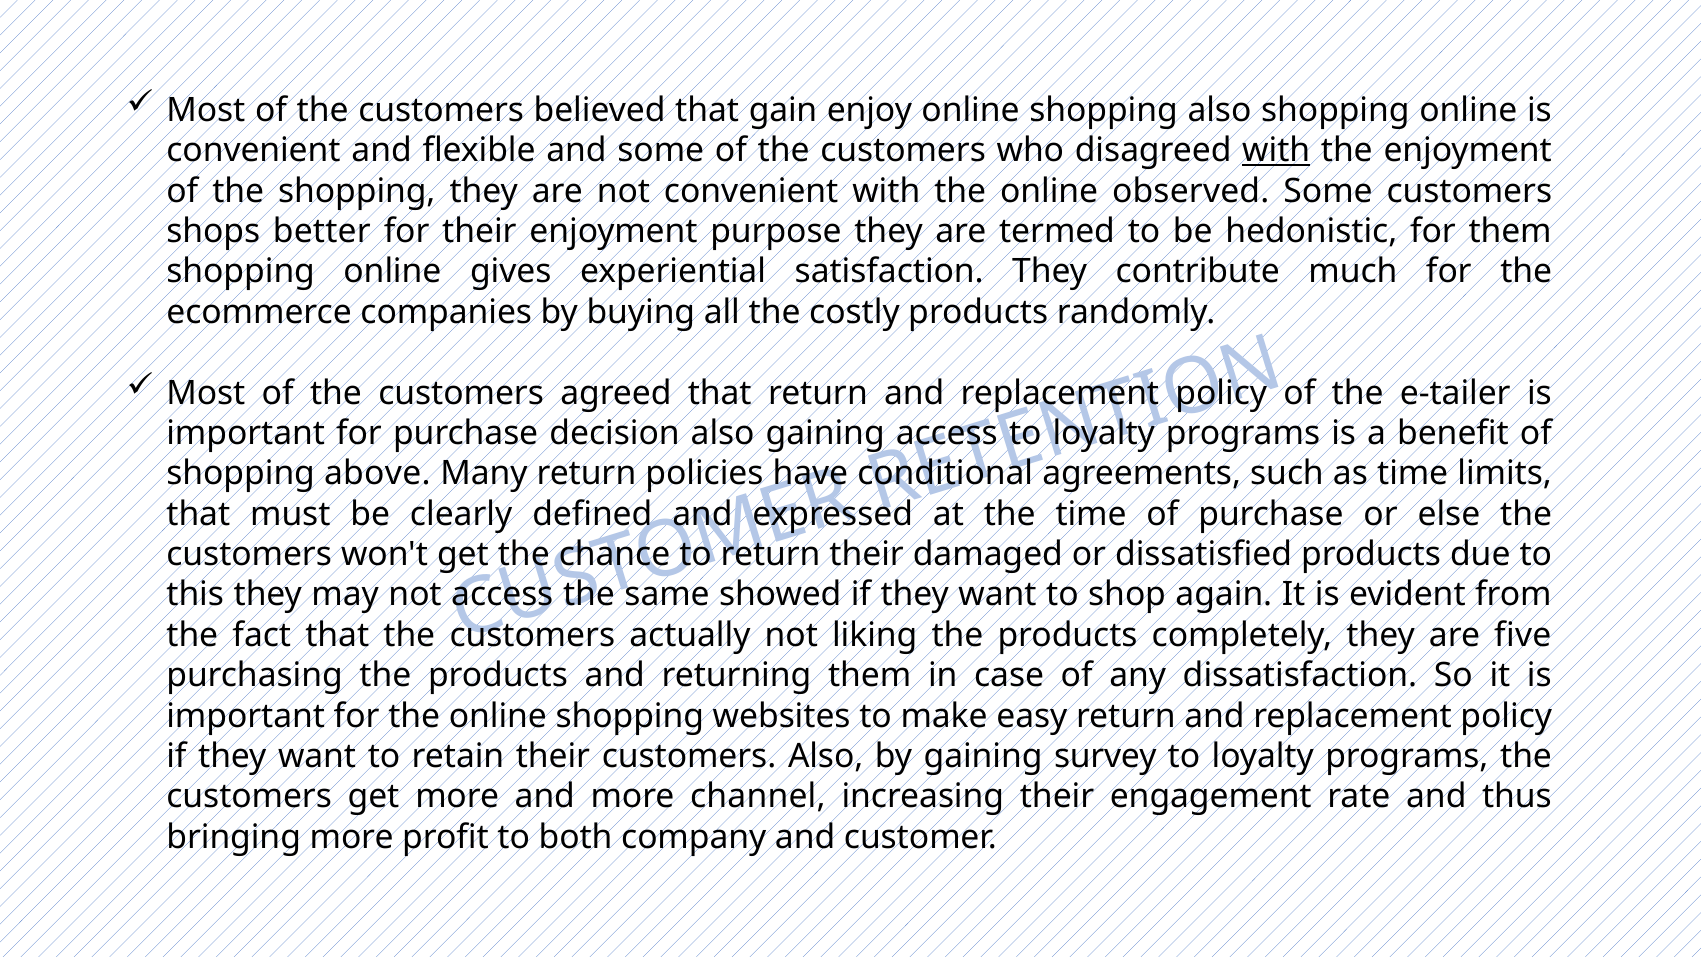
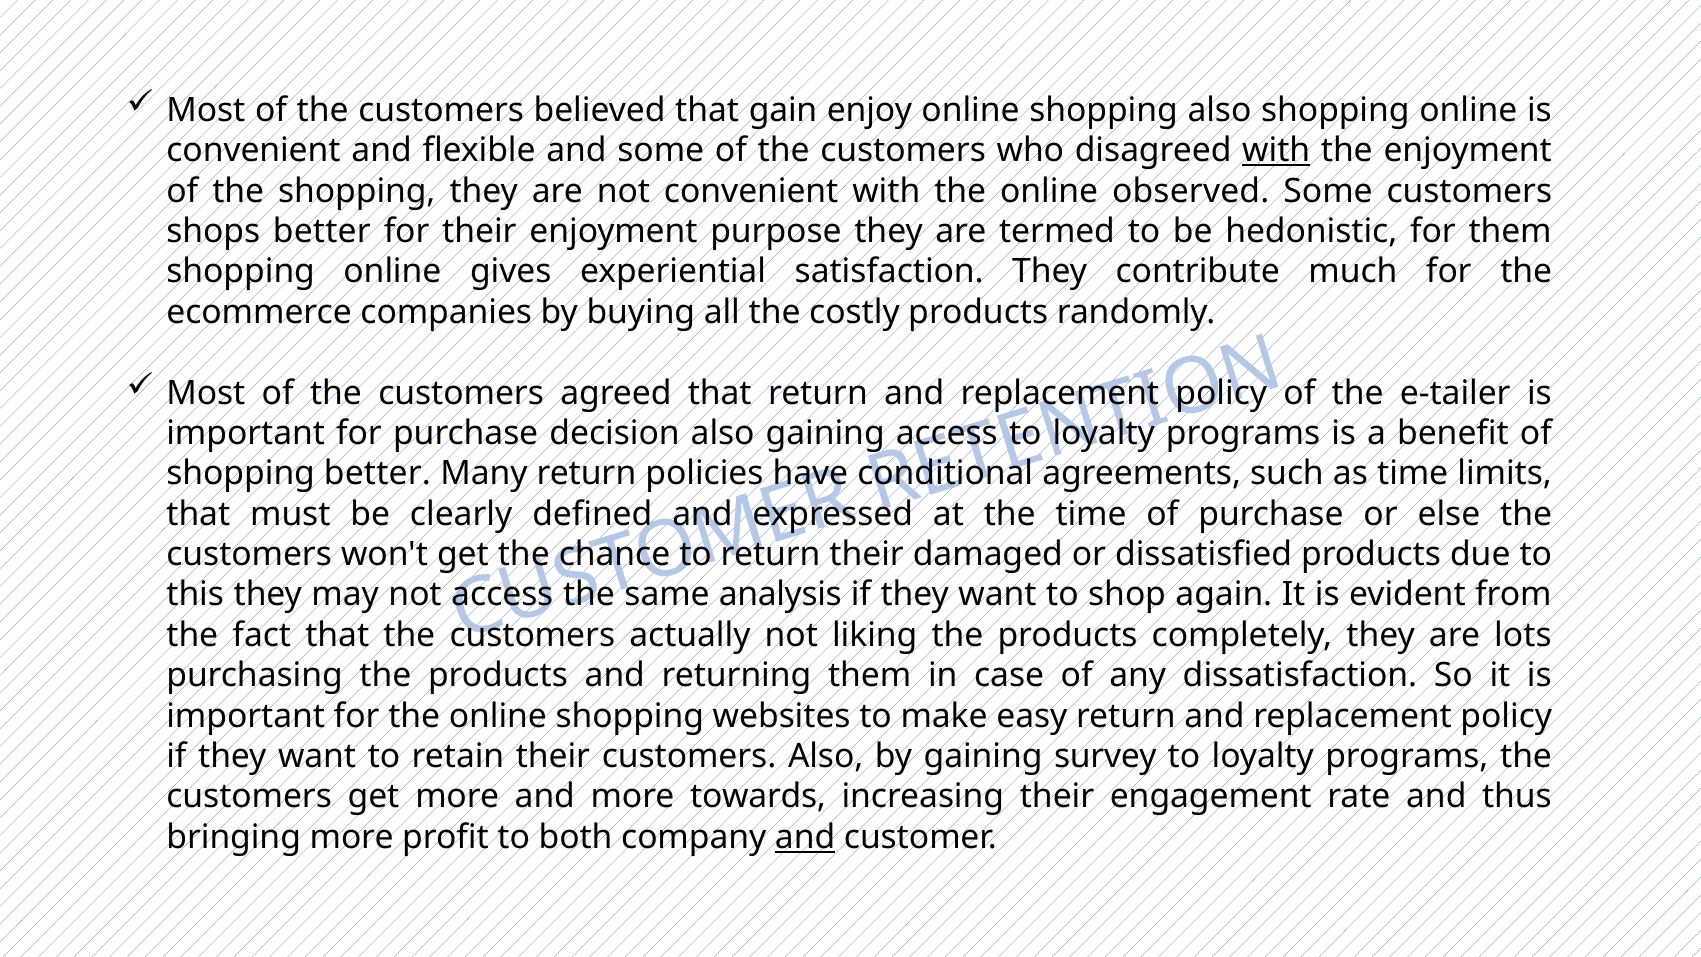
shopping above: above -> better
showed: showed -> analysis
five: five -> lots
channel: channel -> towards
and at (805, 837) underline: none -> present
